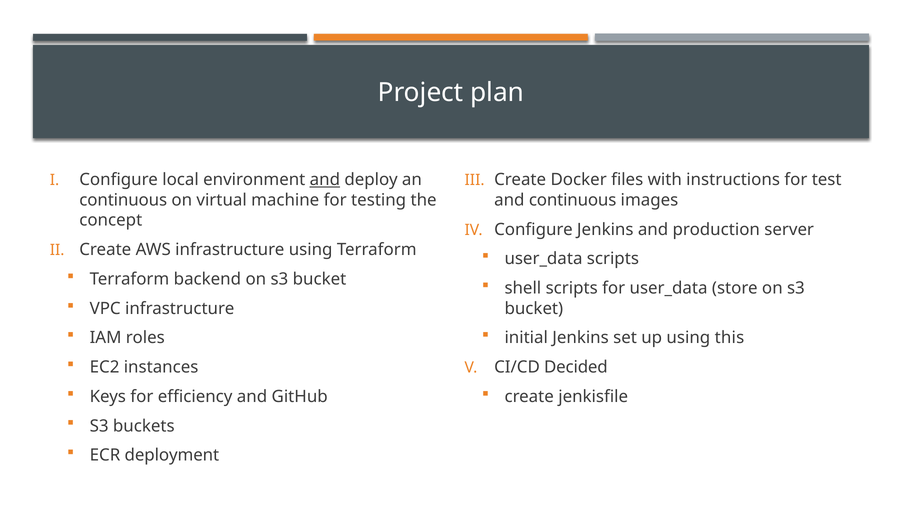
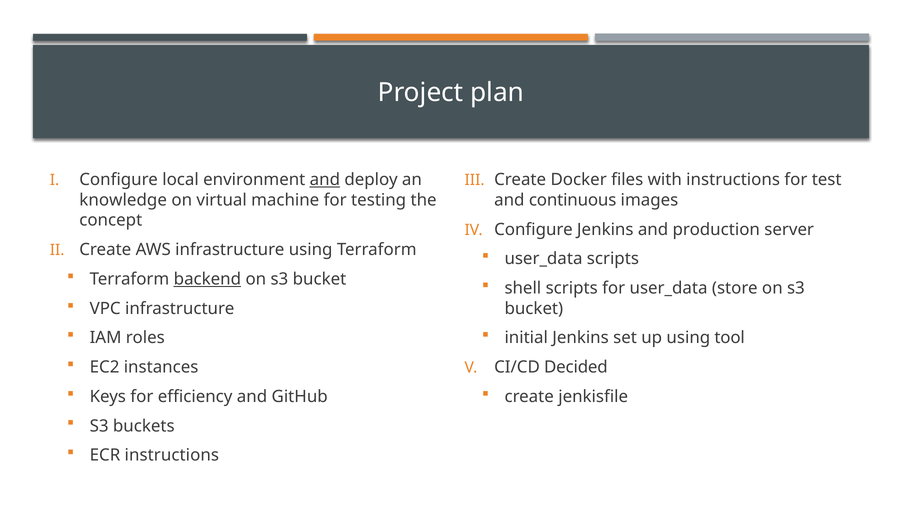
continuous at (123, 200): continuous -> knowledge
backend underline: none -> present
this: this -> tool
ECR deployment: deployment -> instructions
